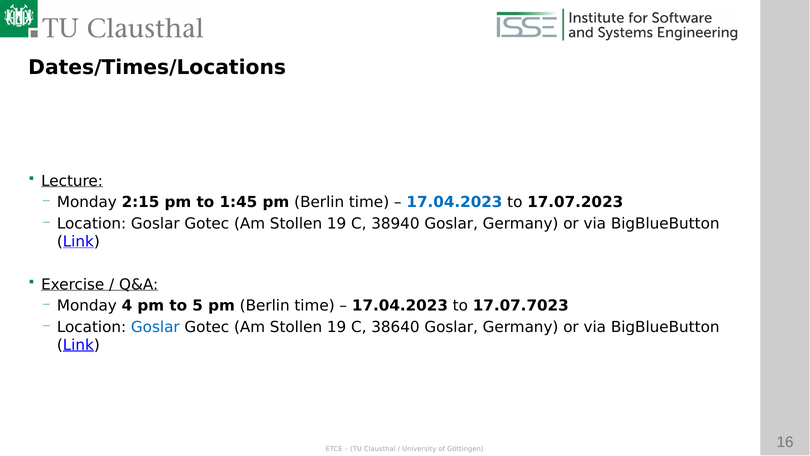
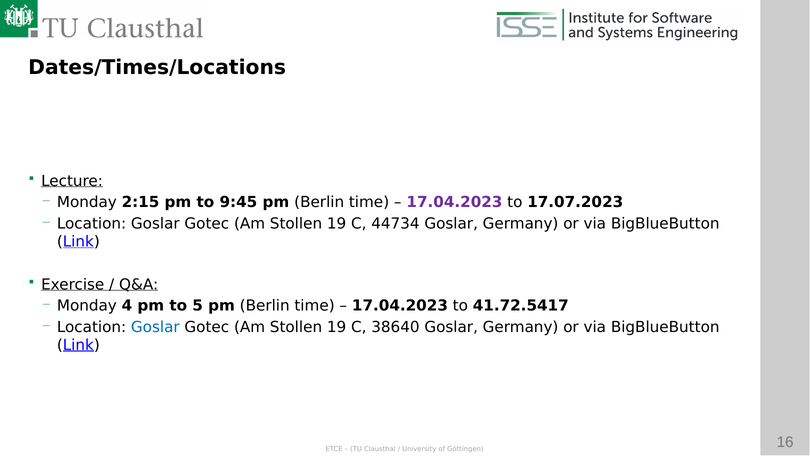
1:45: 1:45 -> 9:45
17.04.2023 at (454, 202) colour: blue -> purple
38940: 38940 -> 44734
17.07.7023: 17.07.7023 -> 41.72.5417
